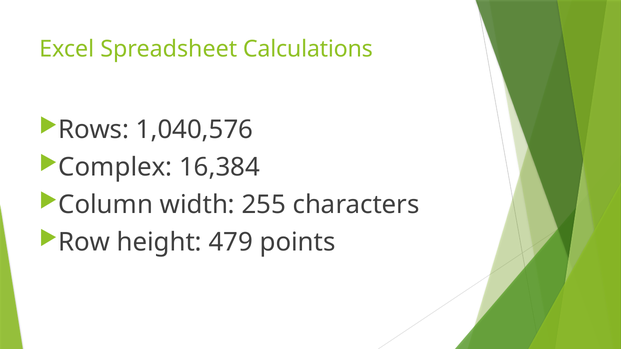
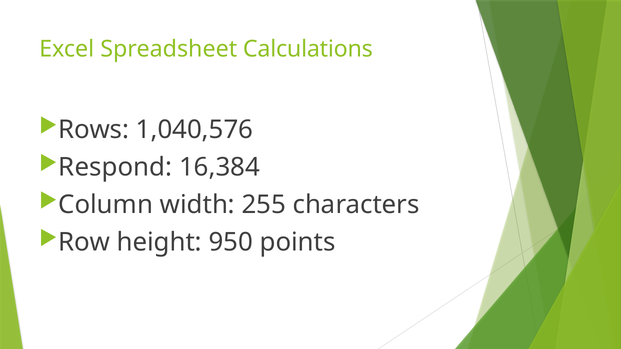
Complex: Complex -> Respond
479: 479 -> 950
